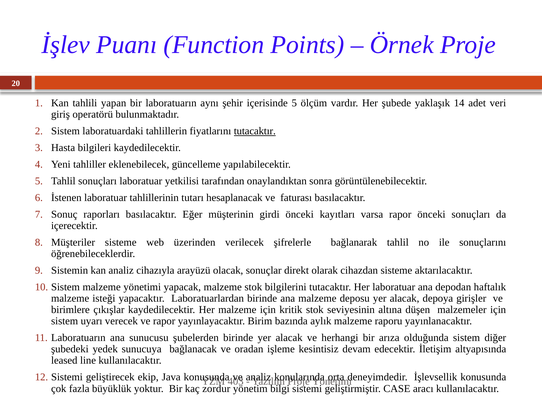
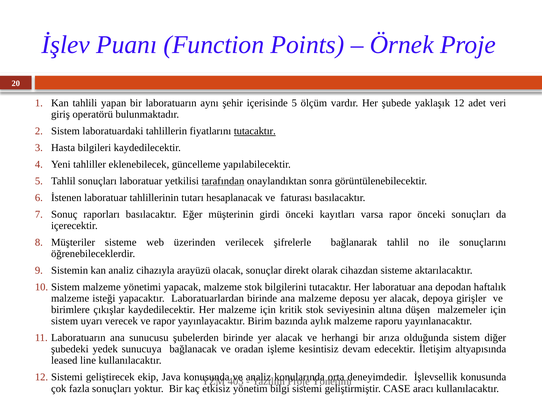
yaklaşık 14: 14 -> 12
tarafından underline: none -> present
fazla büyüklük: büyüklük -> sonuçları
zordur: zordur -> etkisiz
